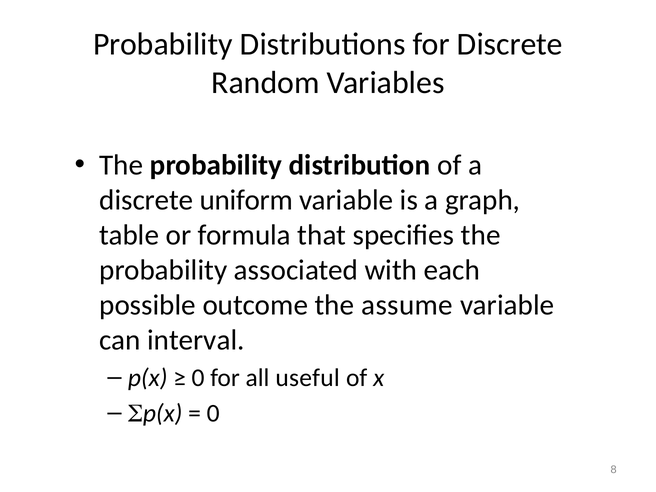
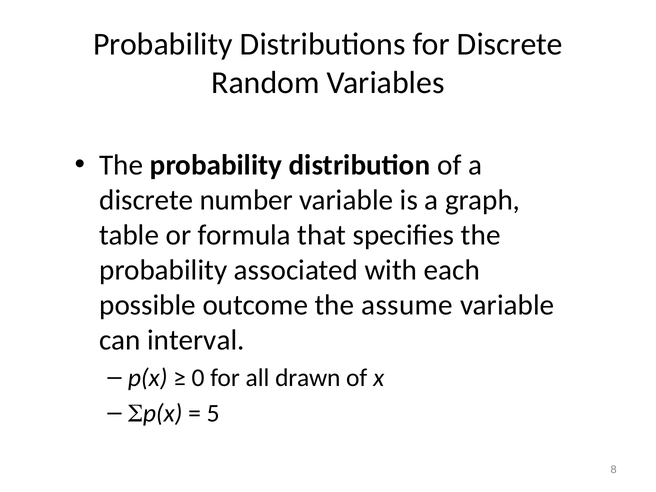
uniform: uniform -> number
useful: useful -> drawn
0 at (213, 413): 0 -> 5
